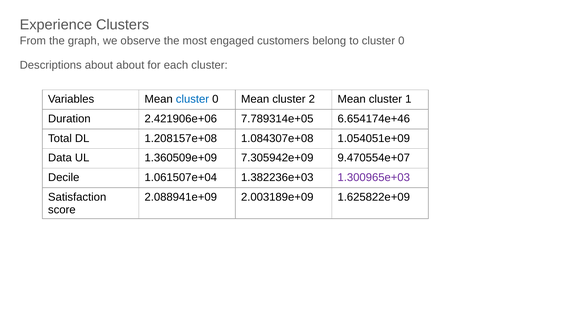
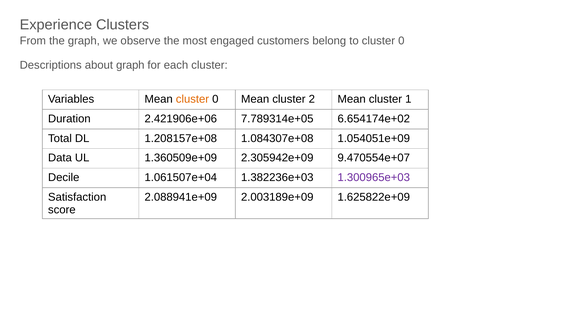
about about: about -> graph
cluster at (192, 99) colour: blue -> orange
6.654174e+46: 6.654174e+46 -> 6.654174e+02
7.305942e+09: 7.305942e+09 -> 2.305942e+09
